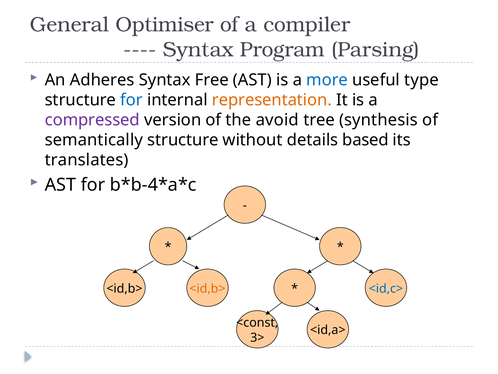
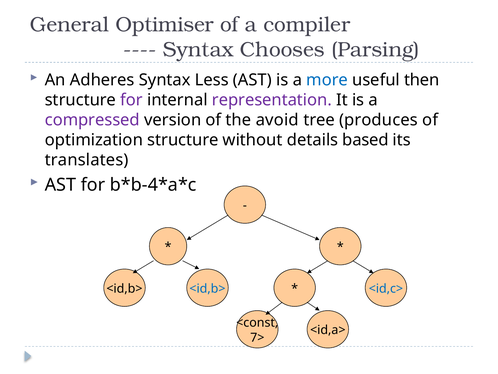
Program: Program -> Chooses
Free: Free -> Less
type: type -> then
for at (131, 100) colour: blue -> purple
representation colour: orange -> purple
synthesis: synthesis -> produces
semantically: semantically -> optimization
<id,b> at (207, 288) colour: orange -> blue
3>: 3> -> 7>
